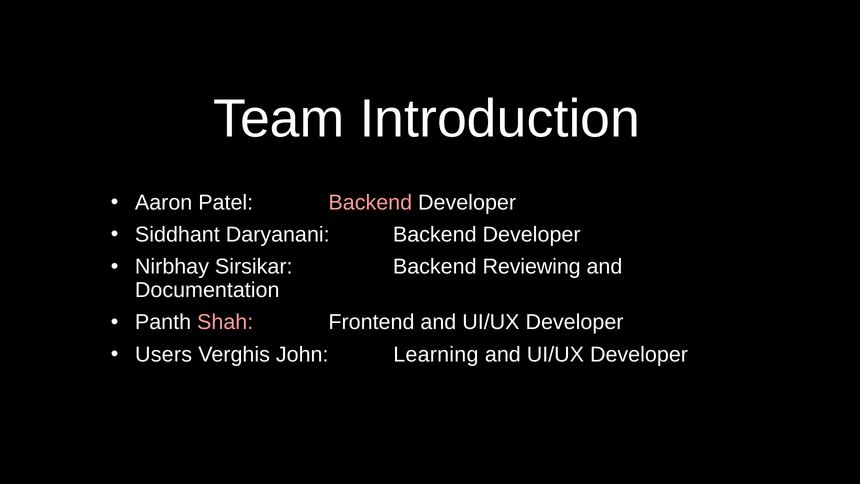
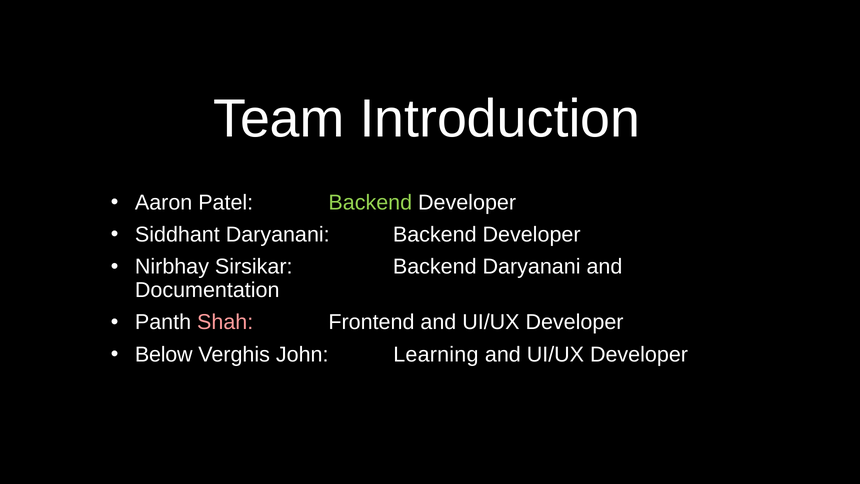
Backend at (370, 202) colour: pink -> light green
Backend Reviewing: Reviewing -> Daryanani
Users: Users -> Below
